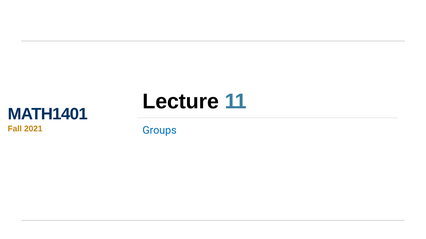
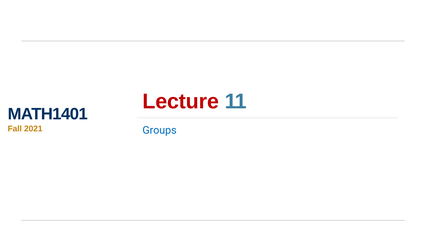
Lecture colour: black -> red
